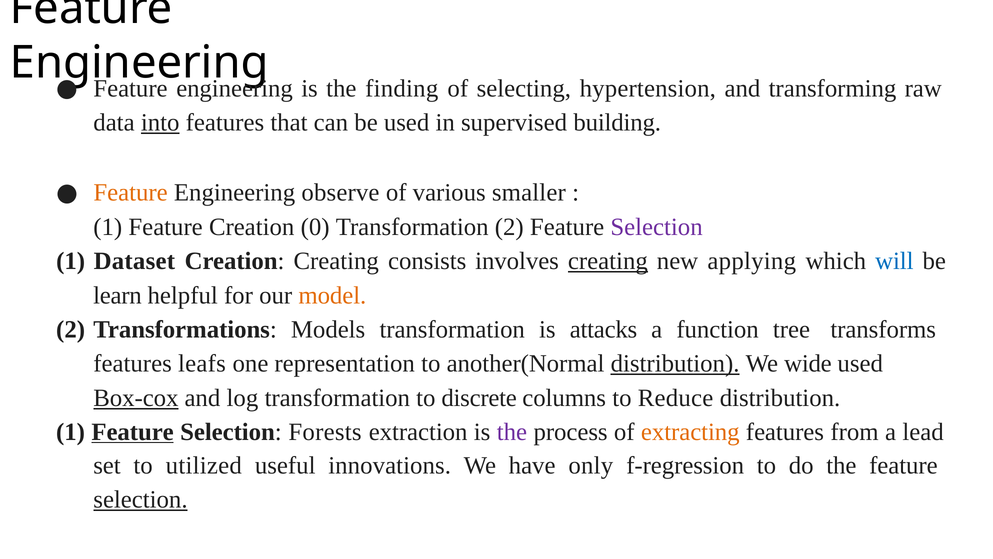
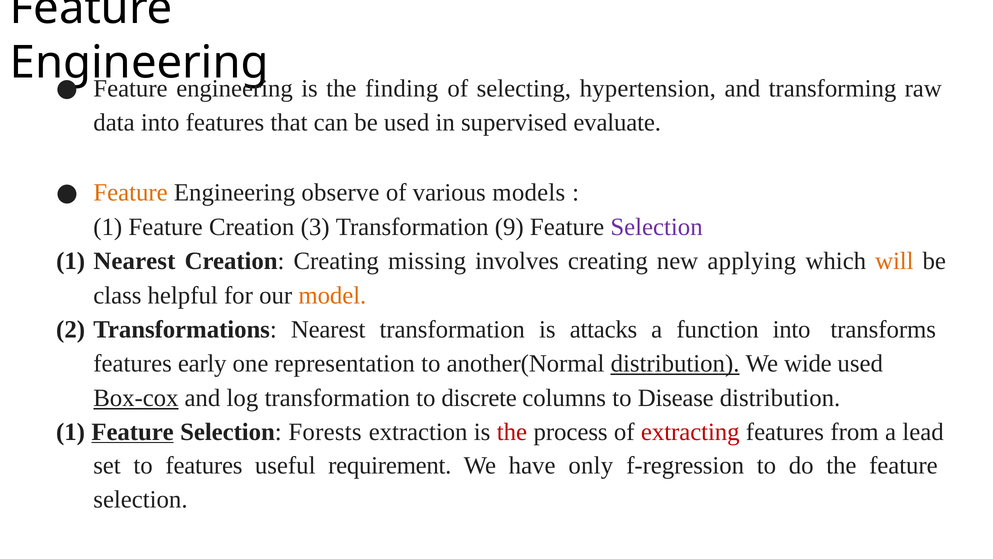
into at (160, 122) underline: present -> none
building: building -> evaluate
smaller: smaller -> models
0: 0 -> 3
Transformation 2: 2 -> 9
1 Dataset: Dataset -> Nearest
consists: consists -> missing
creating at (608, 261) underline: present -> none
will colour: blue -> orange
learn: learn -> class
Transformations Models: Models -> Nearest
function tree: tree -> into
leafs: leafs -> early
Reduce: Reduce -> Disease
the at (512, 431) colour: purple -> red
extracting colour: orange -> red
to utilized: utilized -> features
innovations: innovations -> requirement
selection at (140, 499) underline: present -> none
